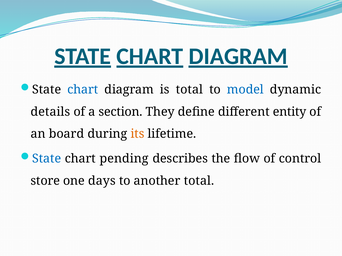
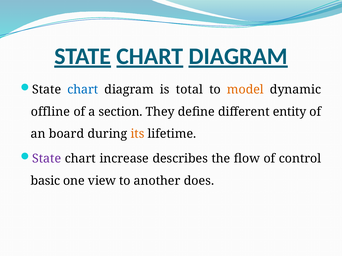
model colour: blue -> orange
details: details -> offline
State at (47, 159) colour: blue -> purple
pending: pending -> increase
store: store -> basic
days: days -> view
another total: total -> does
